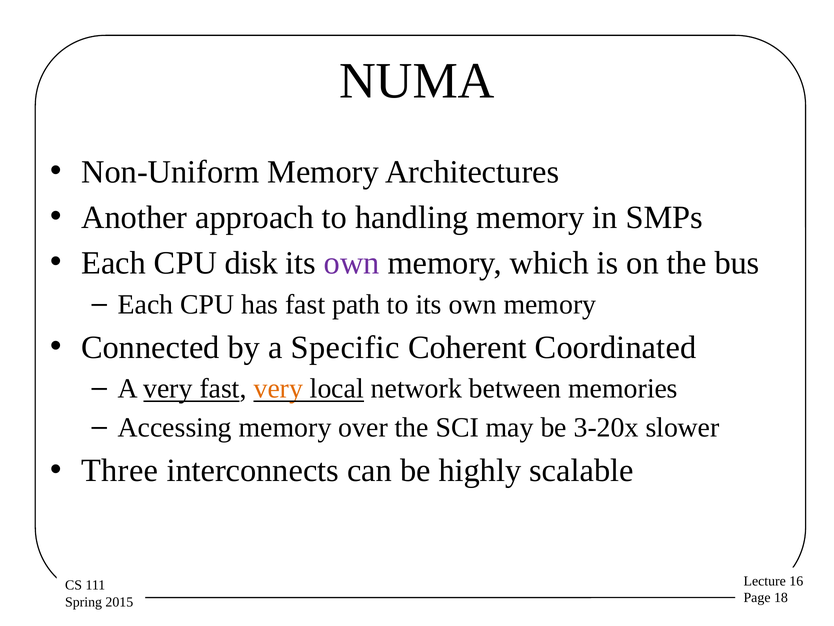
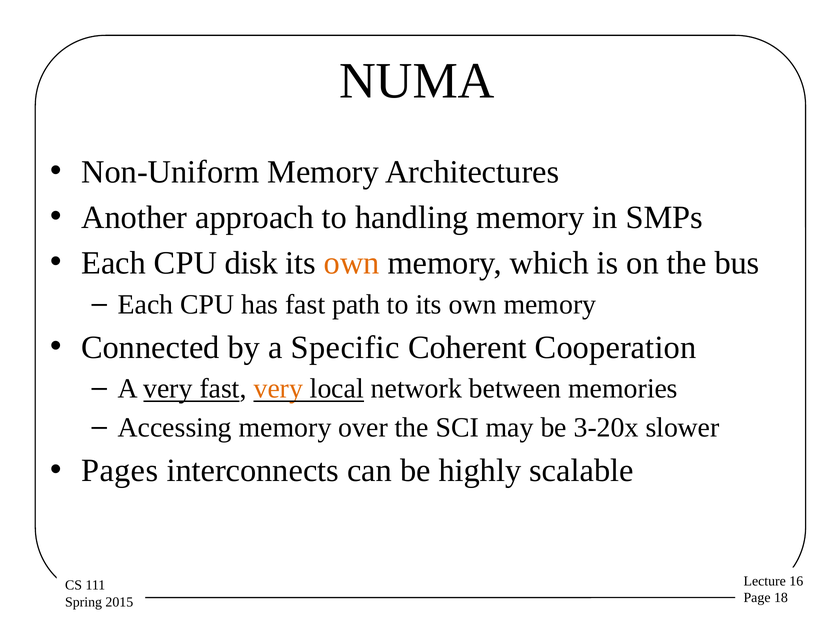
own at (352, 263) colour: purple -> orange
Coordinated: Coordinated -> Cooperation
Three: Three -> Pages
